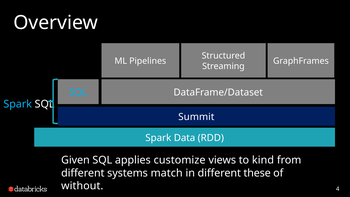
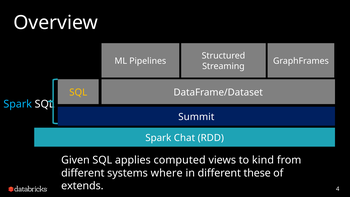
SQL at (78, 92) colour: light blue -> yellow
Data: Data -> Chat
customize: customize -> computed
match: match -> where
without: without -> extends
